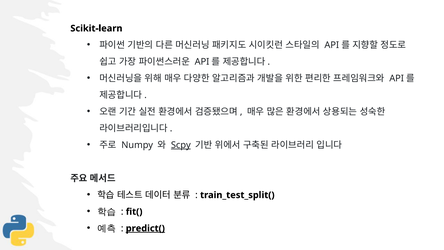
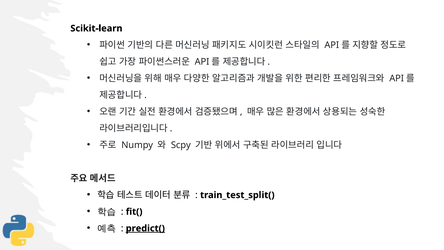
Scpy underline: present -> none
